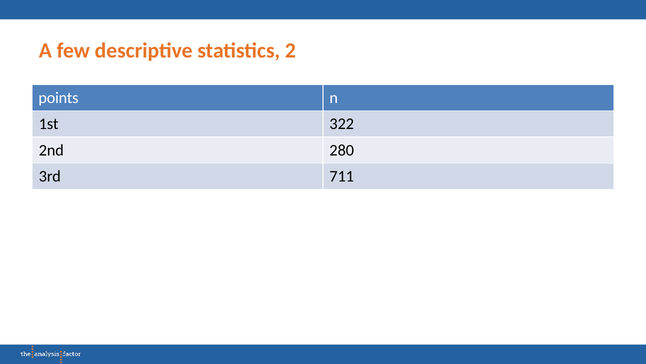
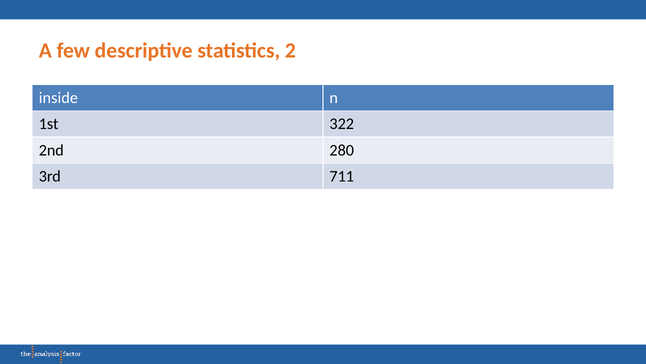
points: points -> inside
